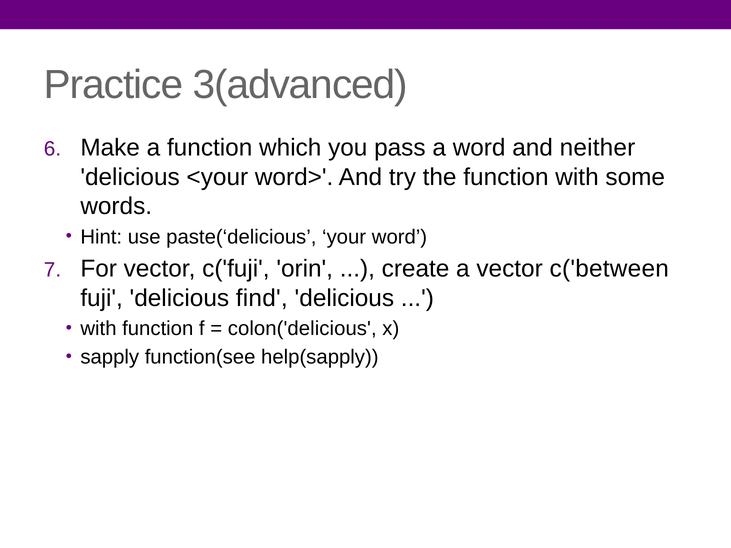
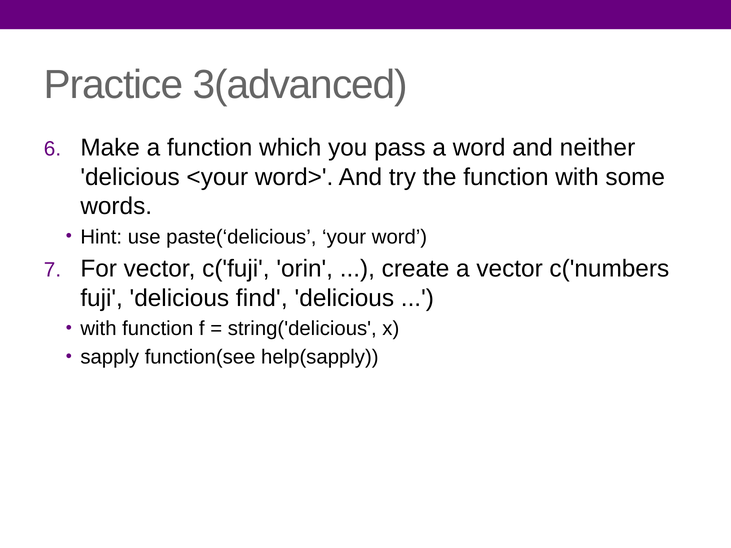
c('between: c('between -> c('numbers
colon('delicious: colon('delicious -> string('delicious
